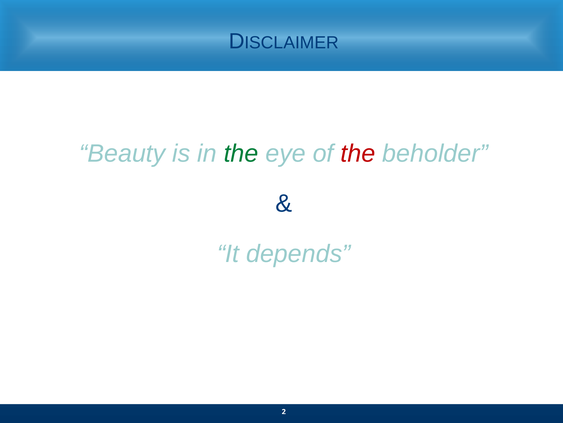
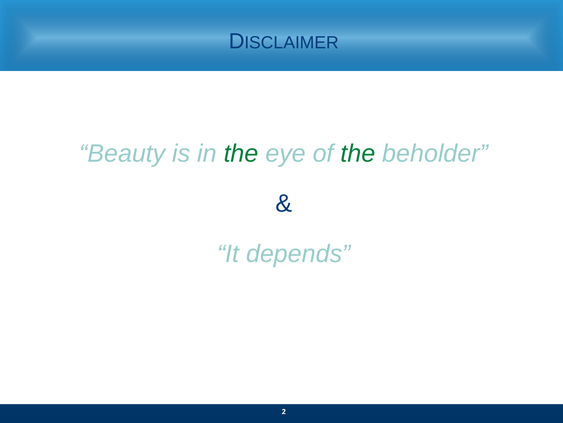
the at (358, 153) colour: red -> green
